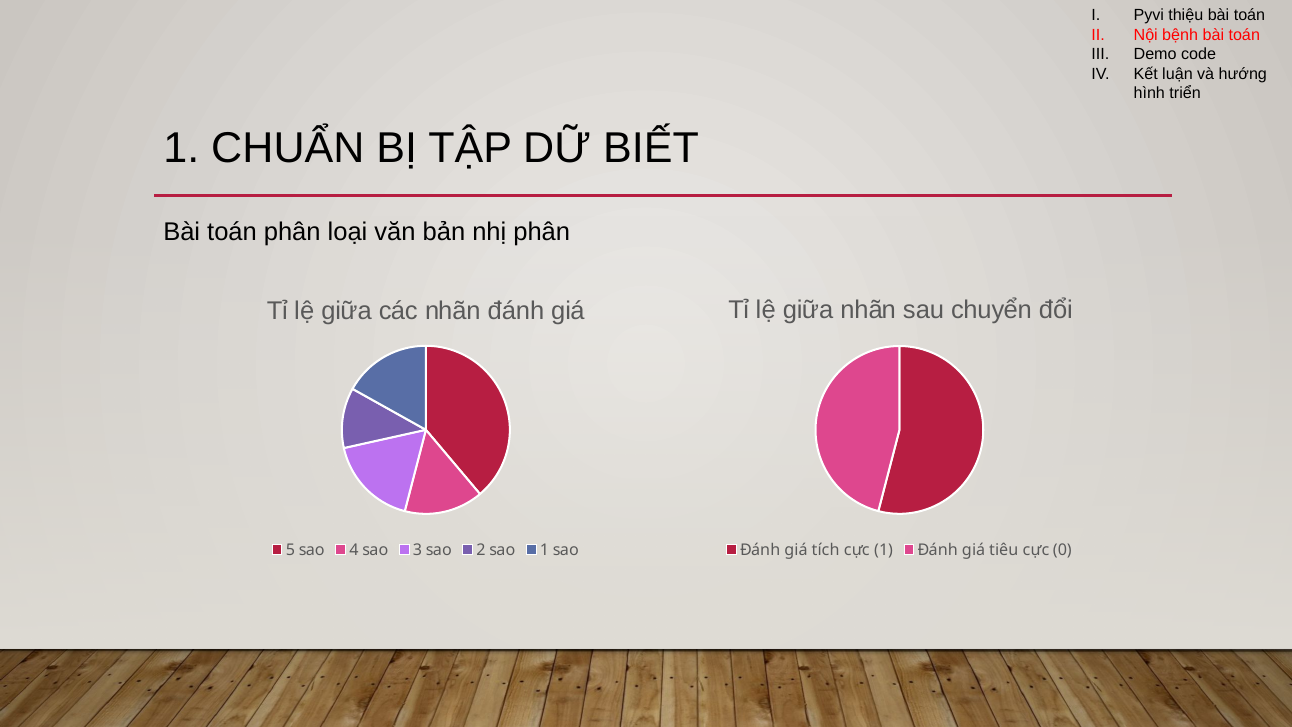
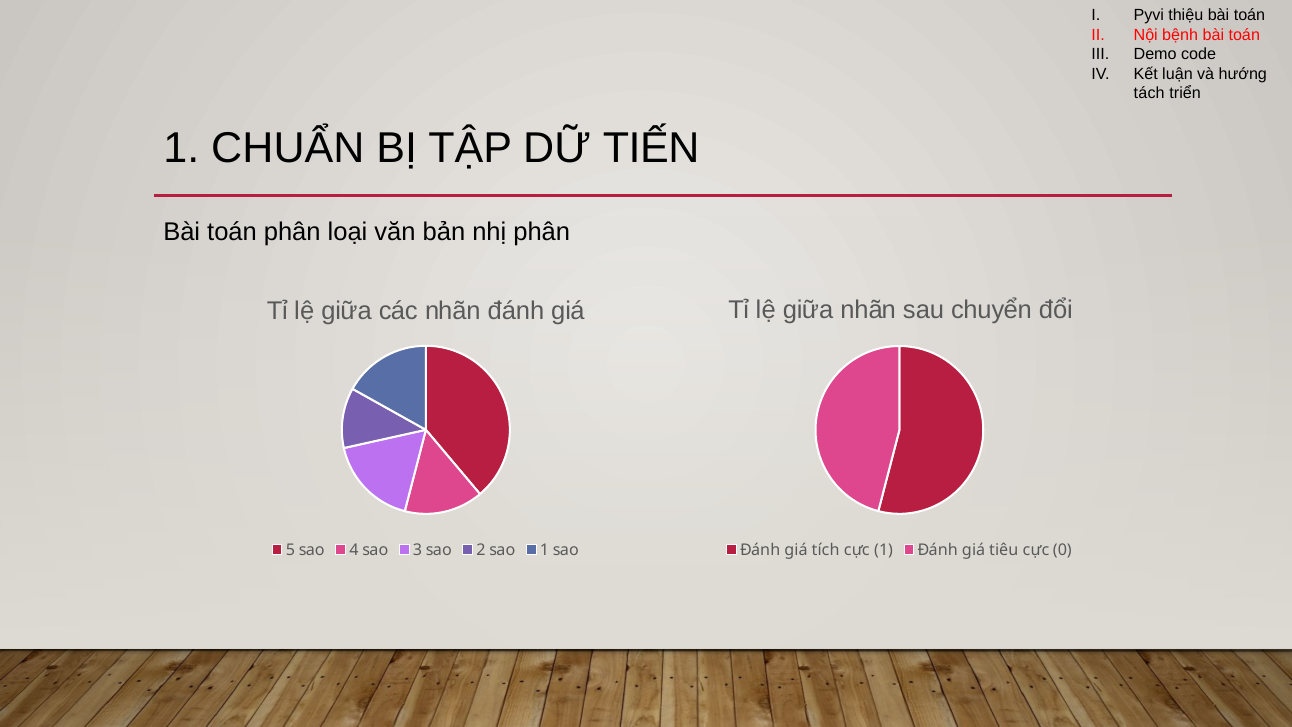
hình: hình -> tách
BIẾT: BIẾT -> TIẾN
